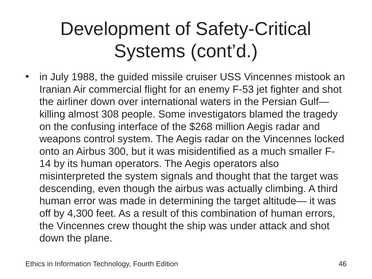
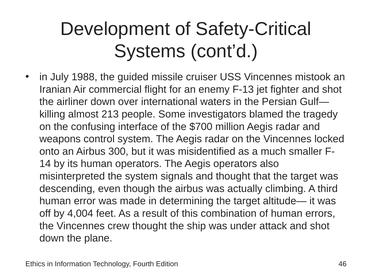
F-53: F-53 -> F-13
308: 308 -> 213
$268: $268 -> $700
4,300: 4,300 -> 4,004
